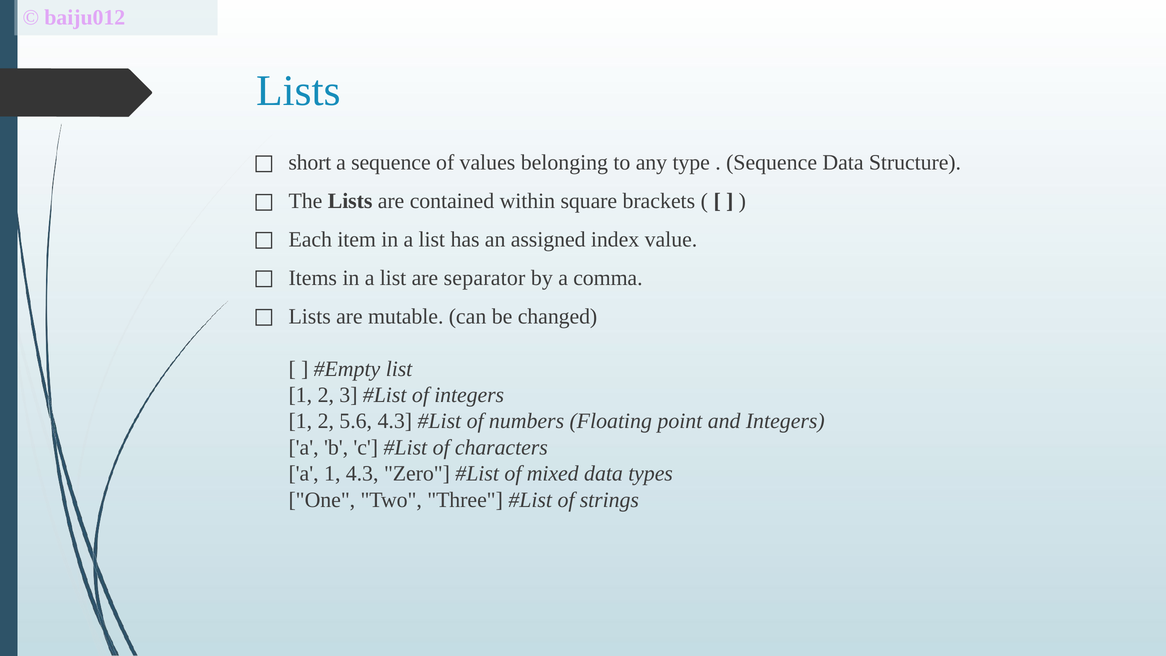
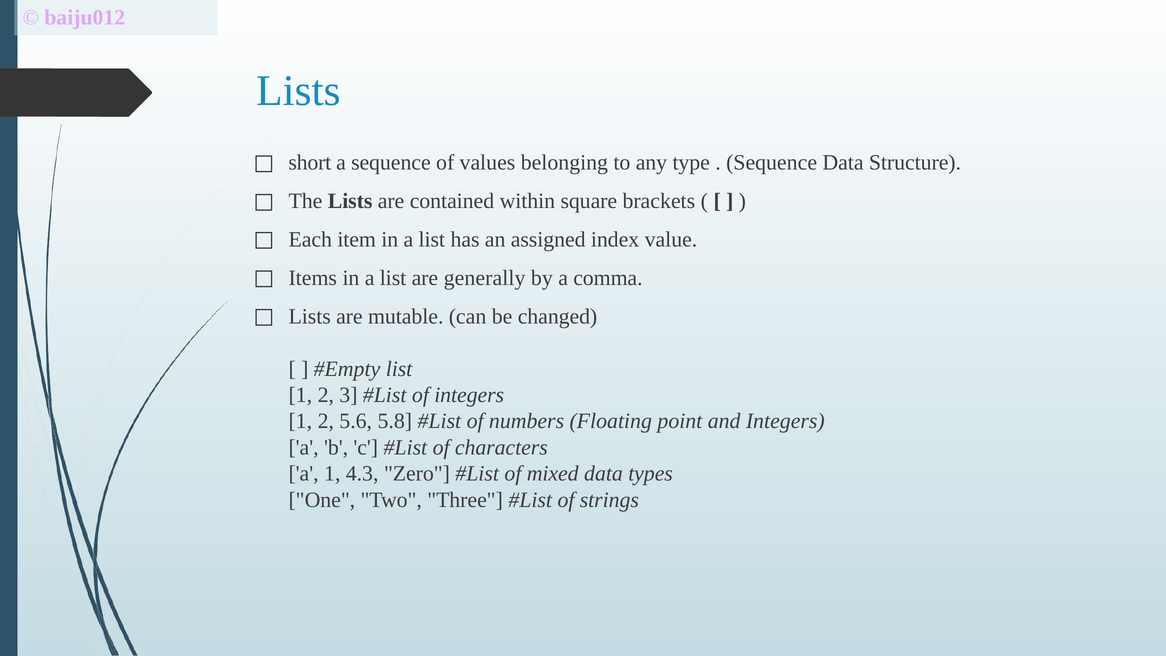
separator: separator -> generally
5.6 4.3: 4.3 -> 5.8
